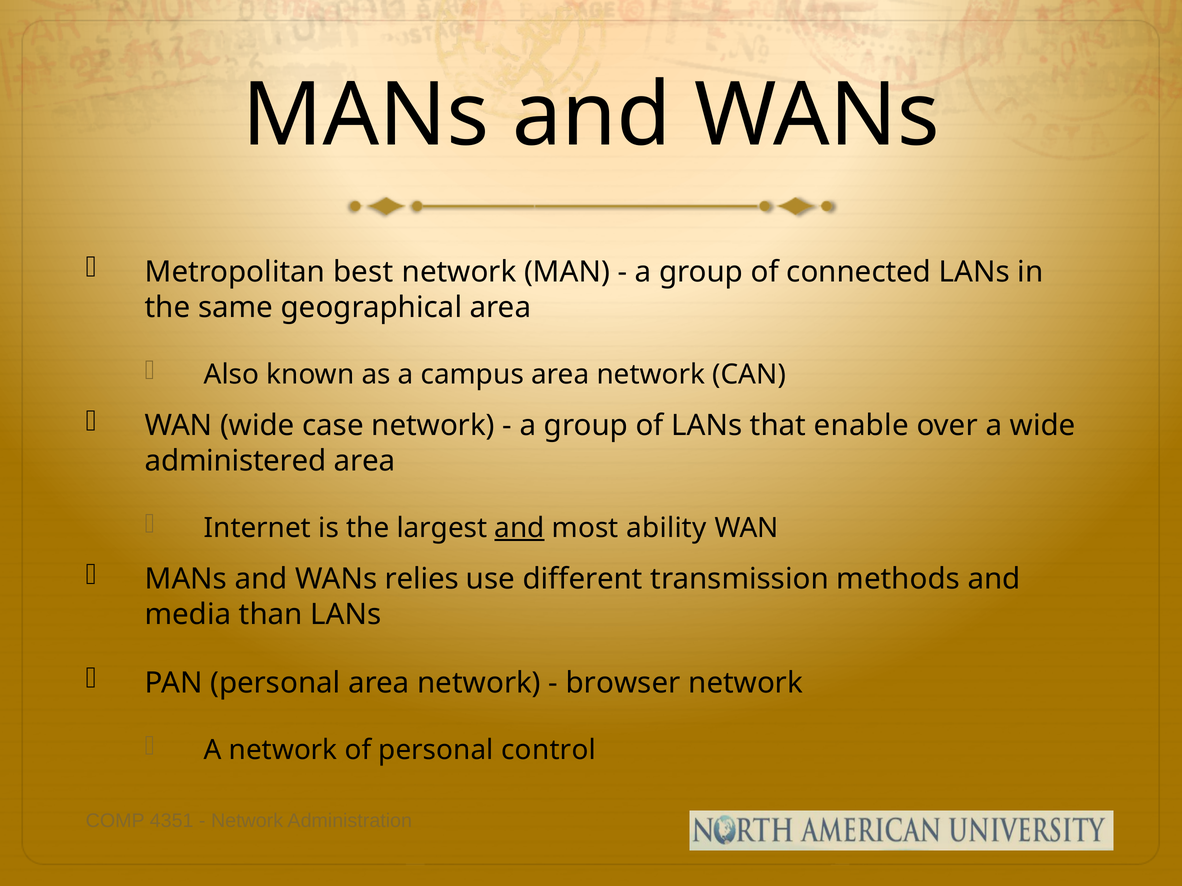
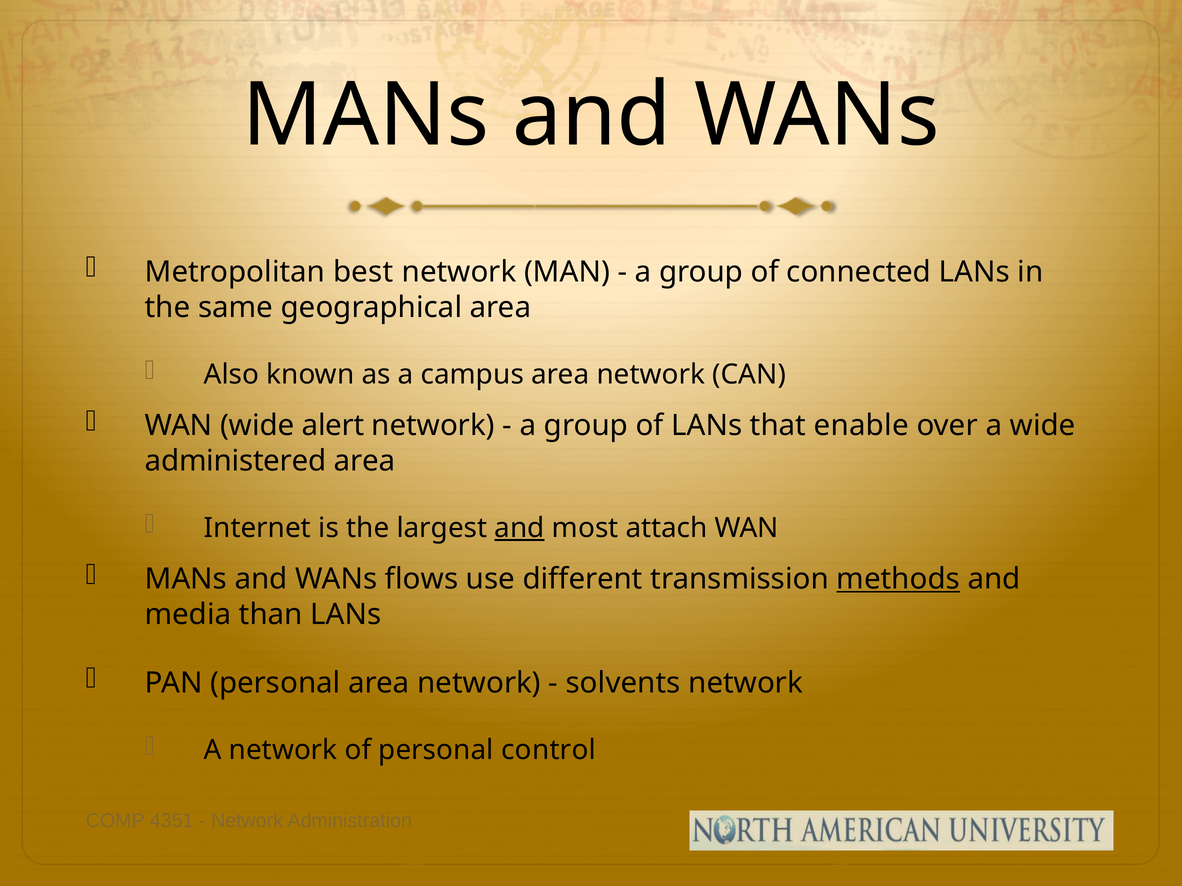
case: case -> alert
ability: ability -> attach
relies: relies -> flows
methods underline: none -> present
browser: browser -> solvents
